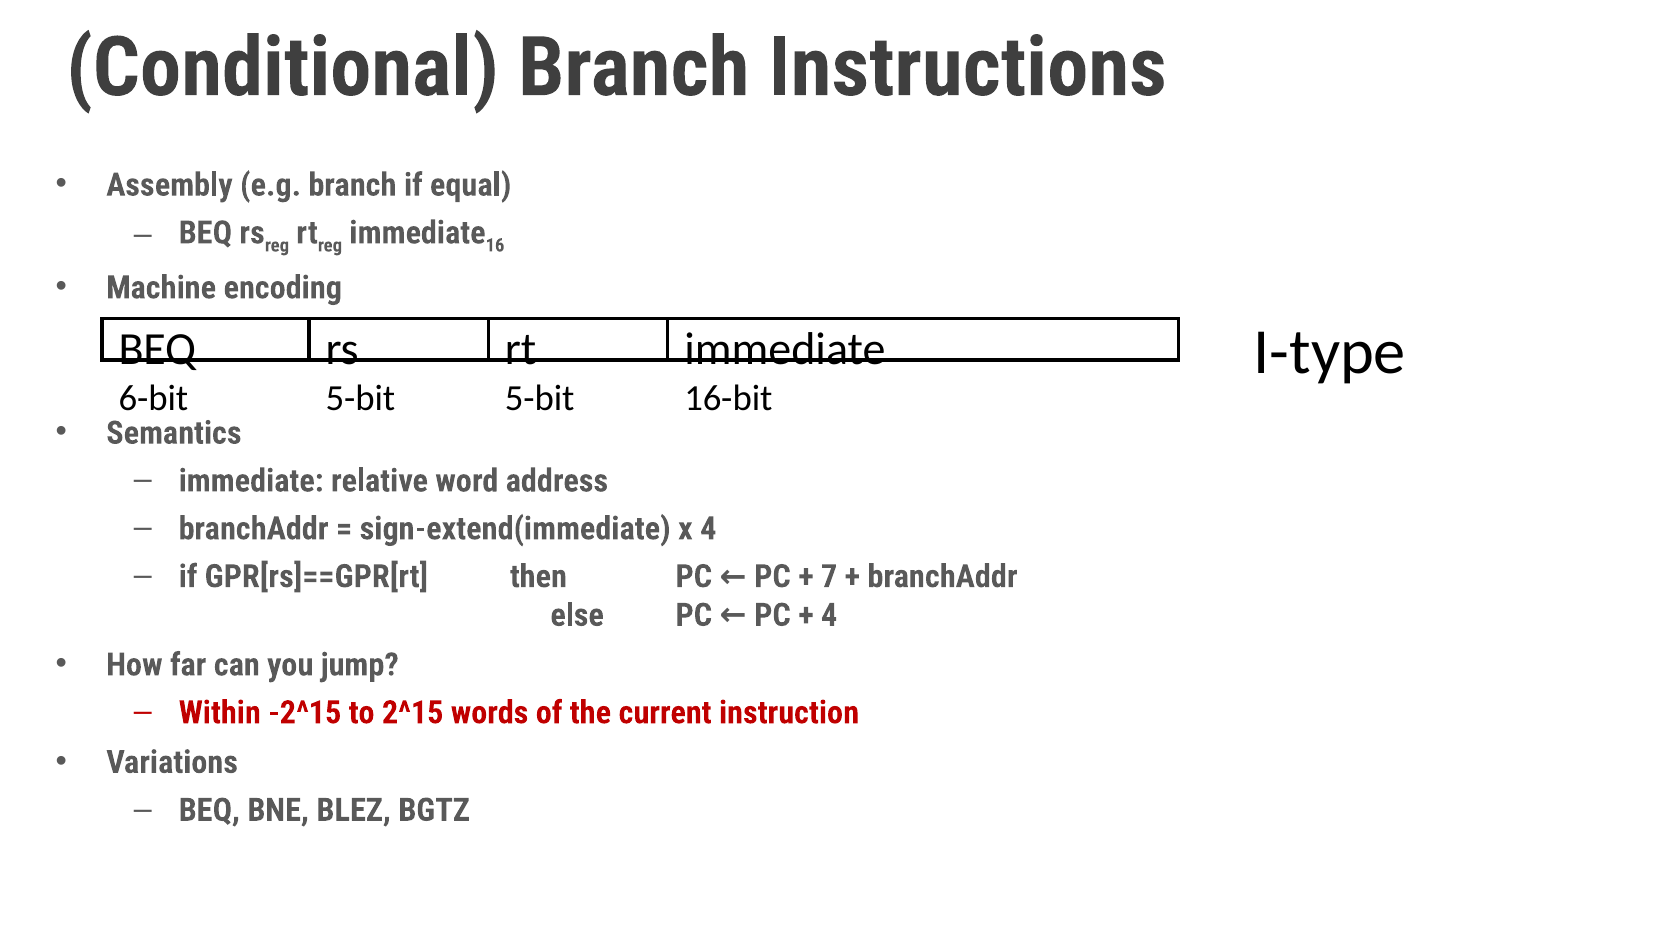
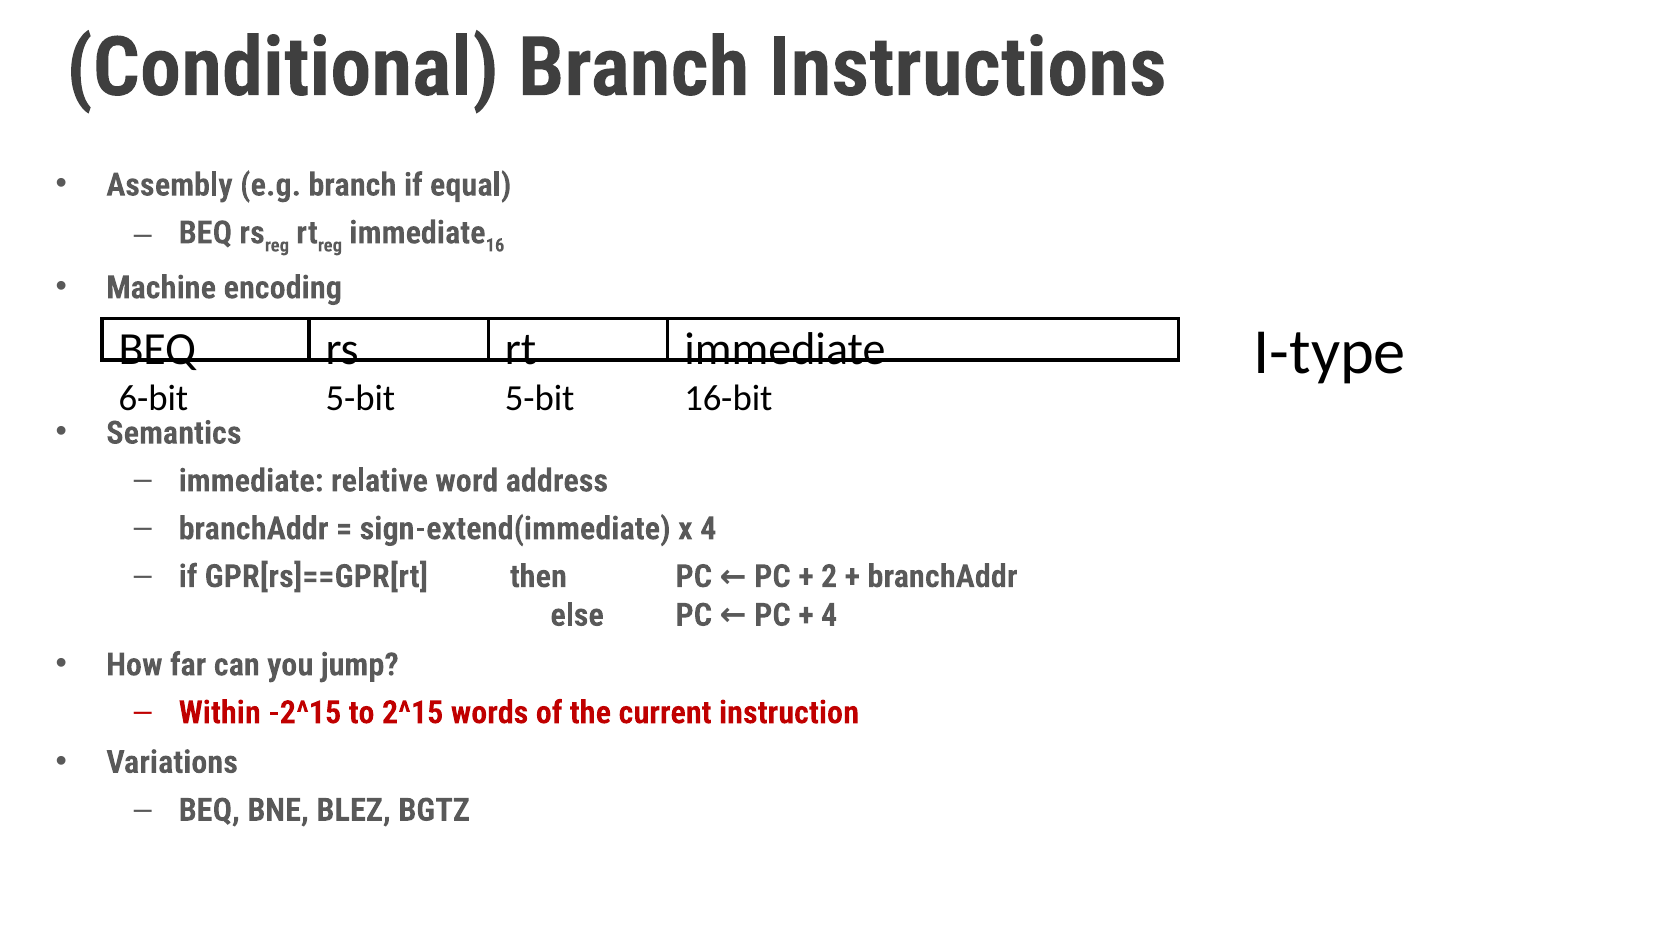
7: 7 -> 2
